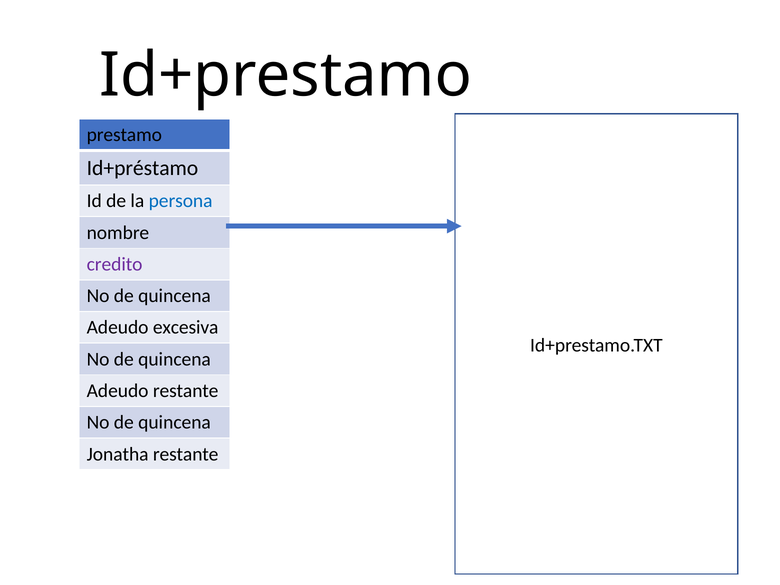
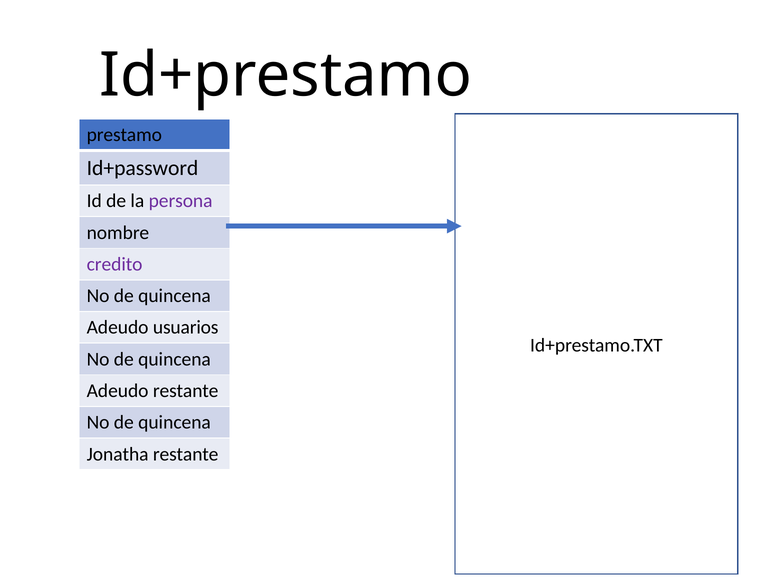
Id+préstamo: Id+préstamo -> Id+password
persona colour: blue -> purple
excesiva: excesiva -> usuarios
